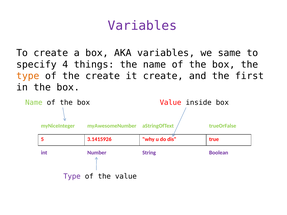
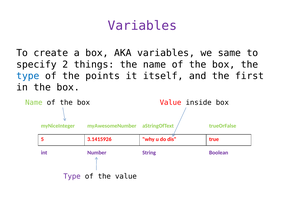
4: 4 -> 2
type at (28, 76) colour: orange -> blue
the create: create -> points
it create: create -> itself
